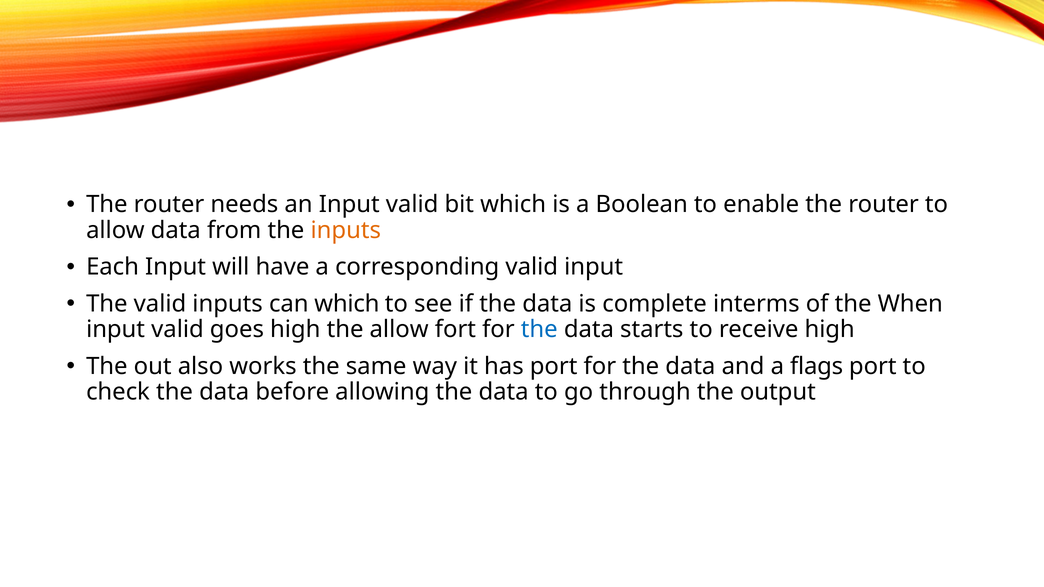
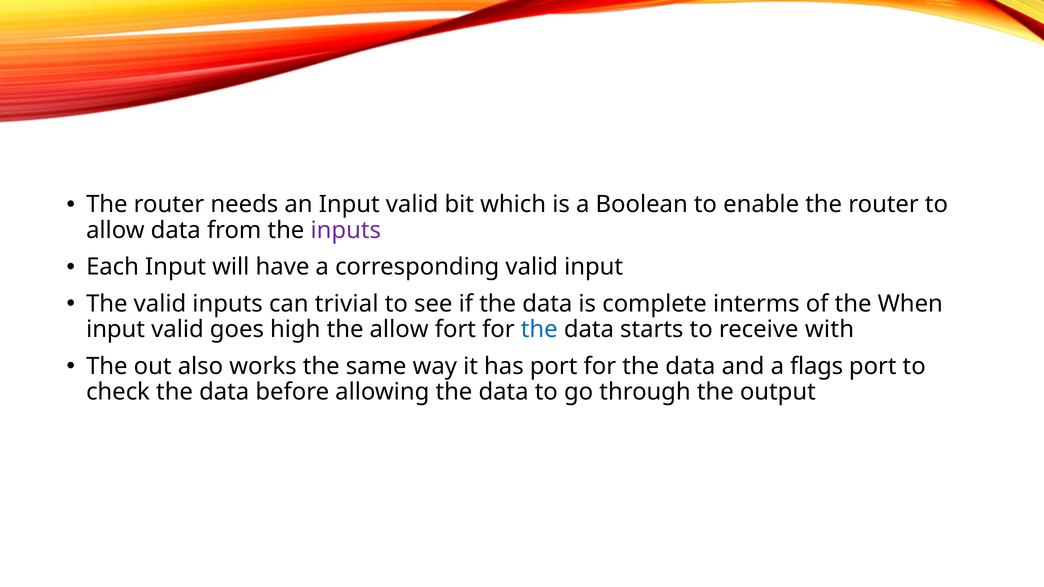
inputs at (346, 230) colour: orange -> purple
can which: which -> trivial
receive high: high -> with
